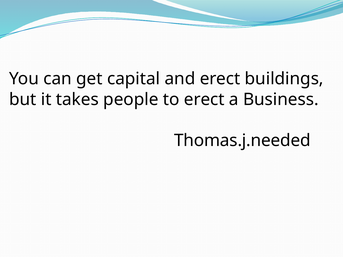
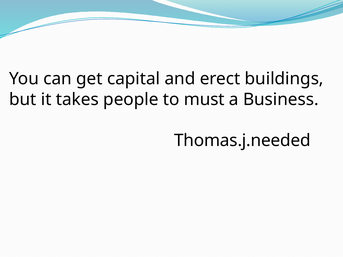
to erect: erect -> must
